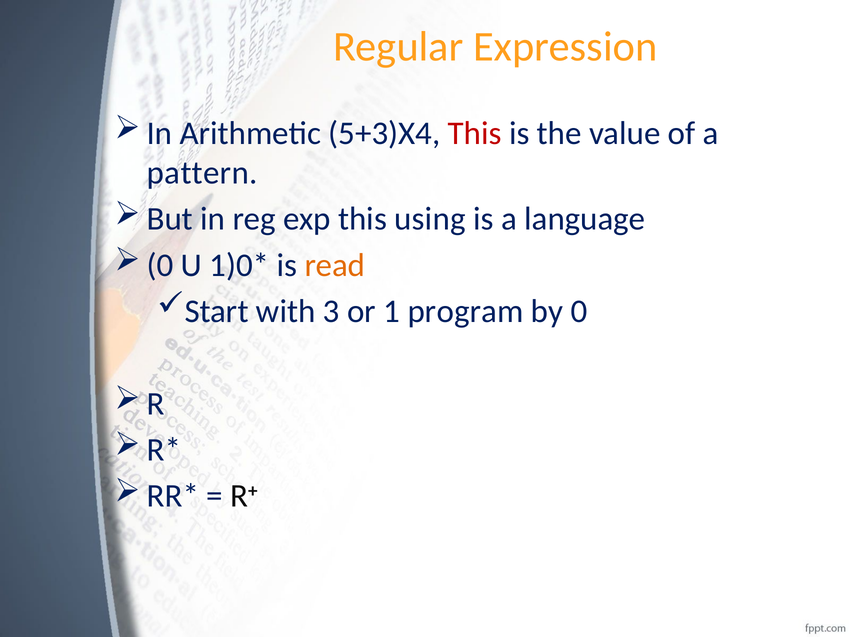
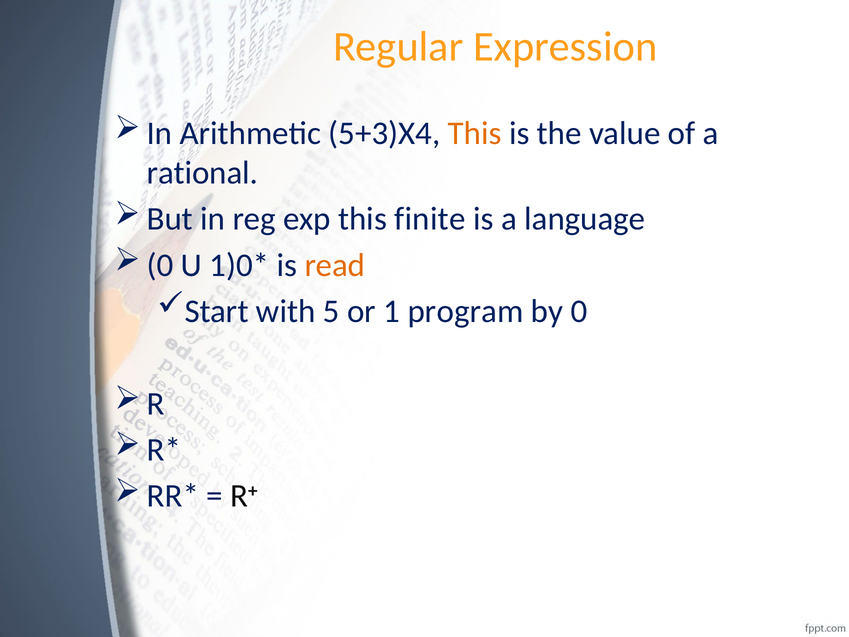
This at (475, 133) colour: red -> orange
pattern: pattern -> rational
using: using -> finite
3: 3 -> 5
